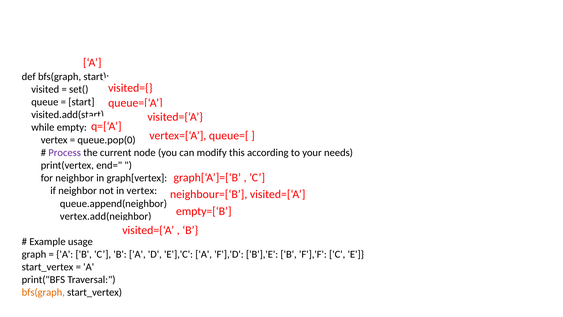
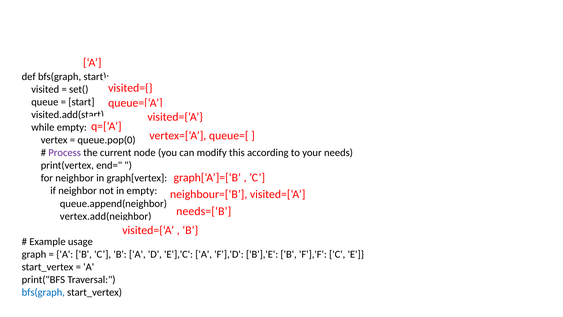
in vertex: vertex -> empty
empty=[‘B: empty=[‘B -> needs=[‘B
bfs(graph at (43, 292) colour: orange -> blue
